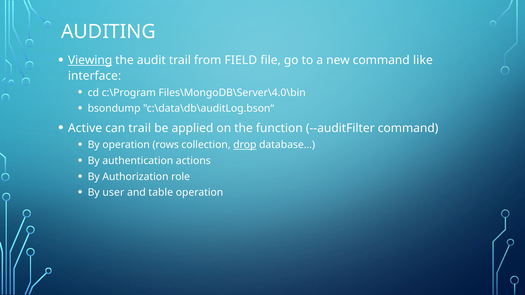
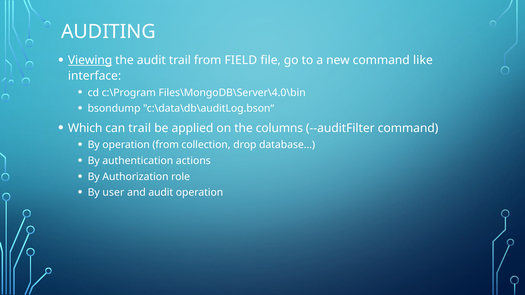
Active: Active -> Which
function: function -> columns
operation rows: rows -> from
drop underline: present -> none
and table: table -> audit
